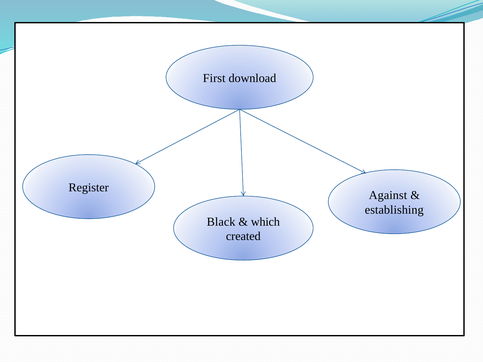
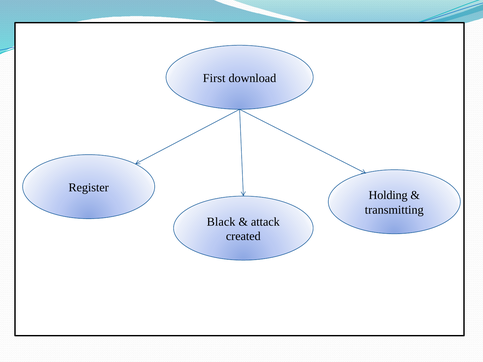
Against: Against -> Holding
establishing: establishing -> transmitting
which: which -> attack
